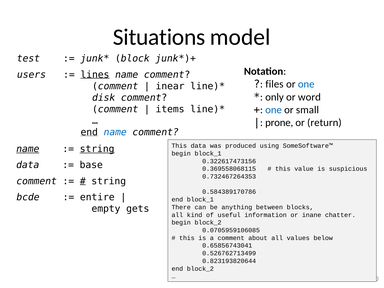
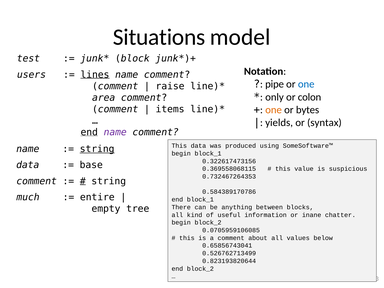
files: files -> pipe
inear: inear -> raise
word: word -> colon
disk: disk -> area
one at (274, 110) colour: blue -> orange
small: small -> bytes
prone: prone -> yields
return: return -> syntax
name at (115, 132) colour: blue -> purple
name at (28, 149) underline: present -> none
bcde: bcde -> much
gets: gets -> tree
